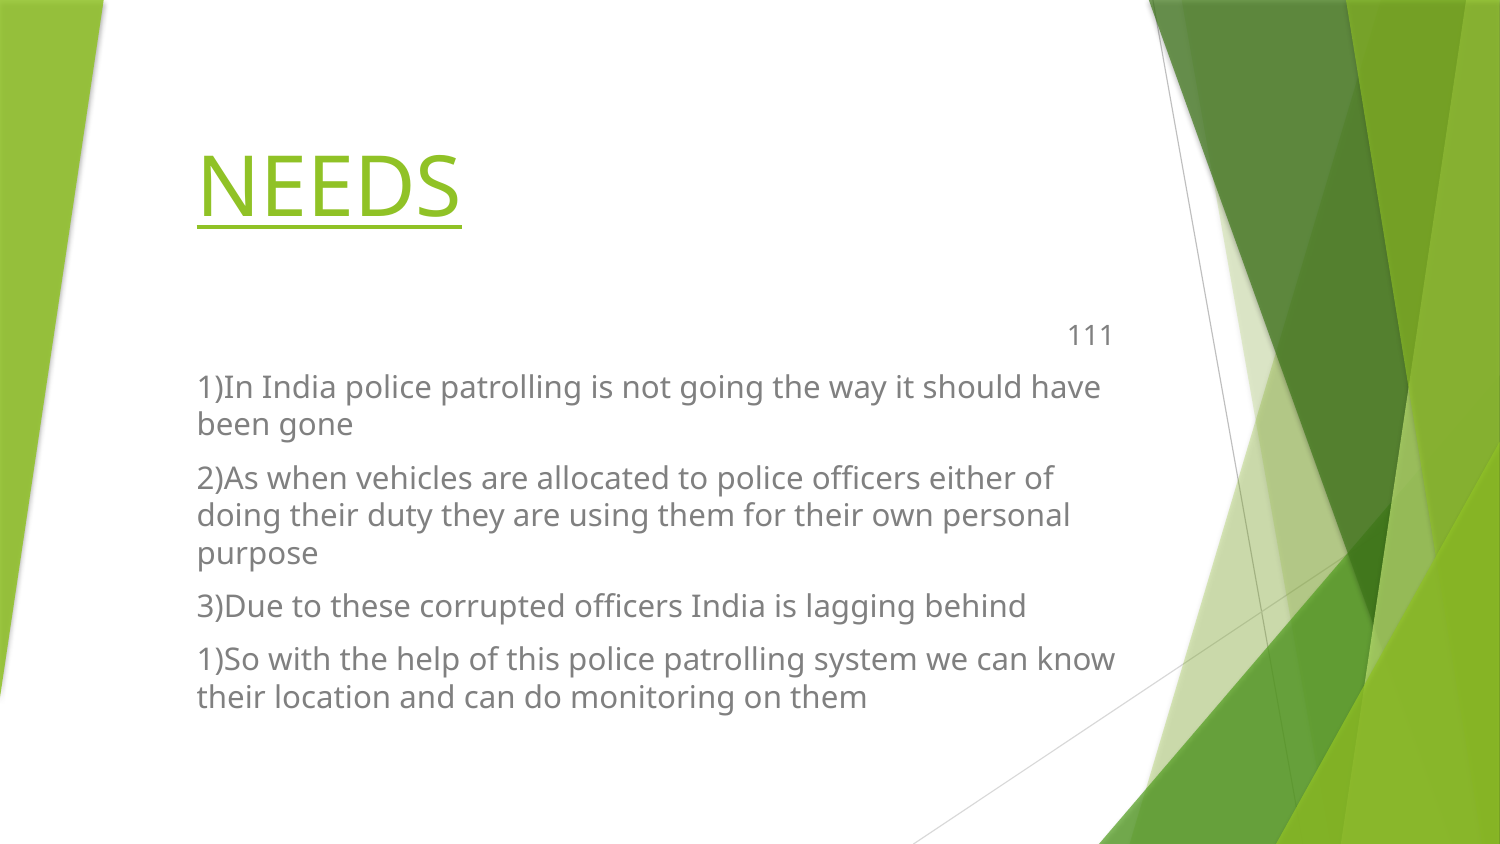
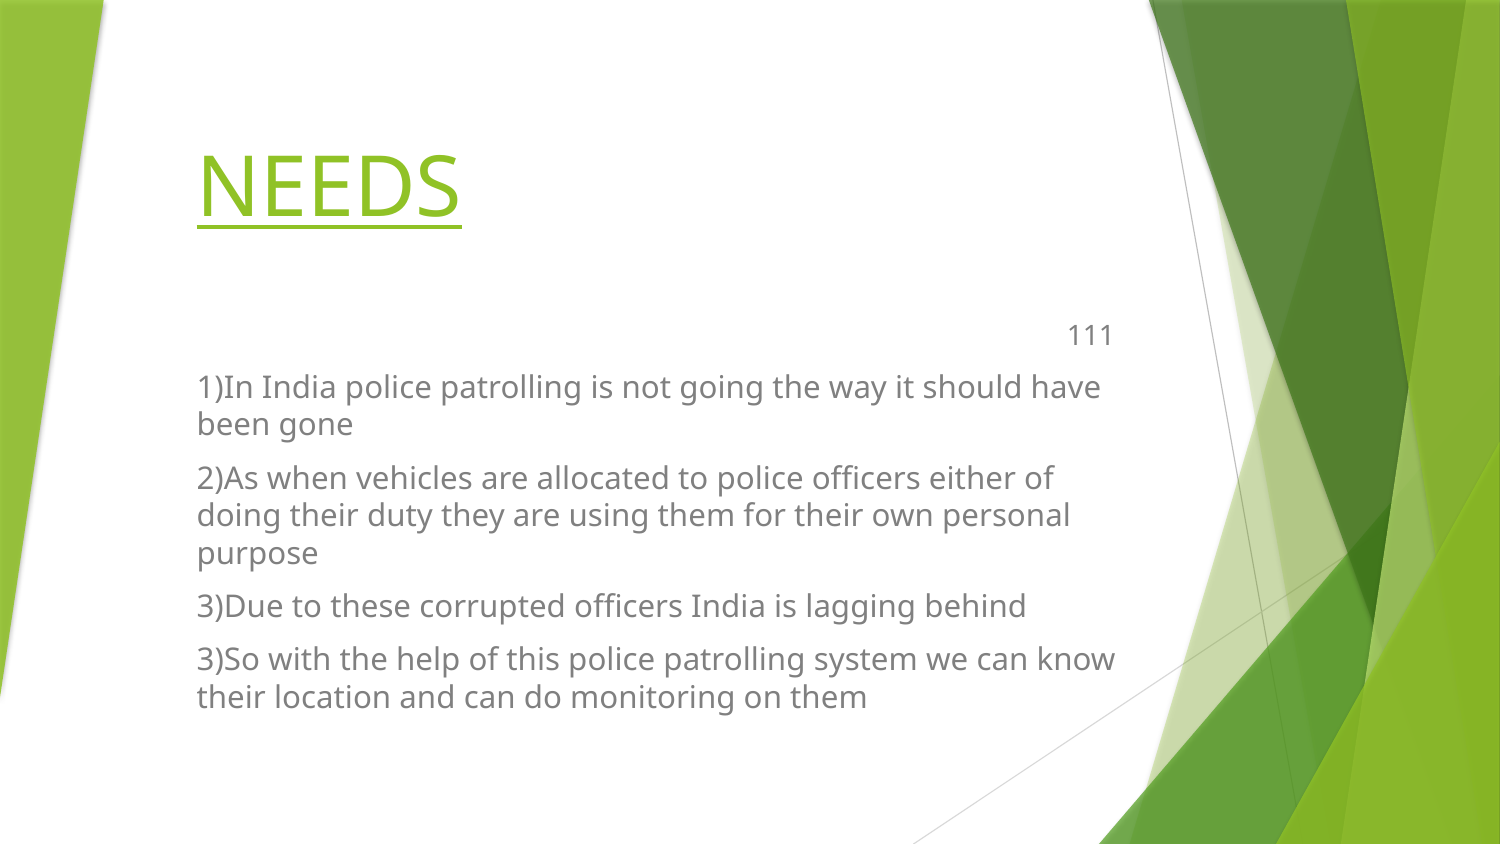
1)So: 1)So -> 3)So
